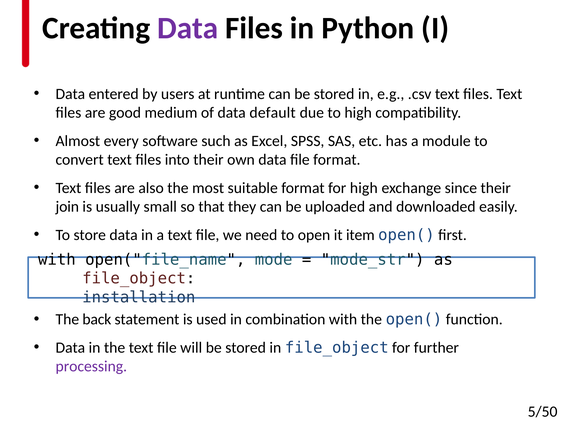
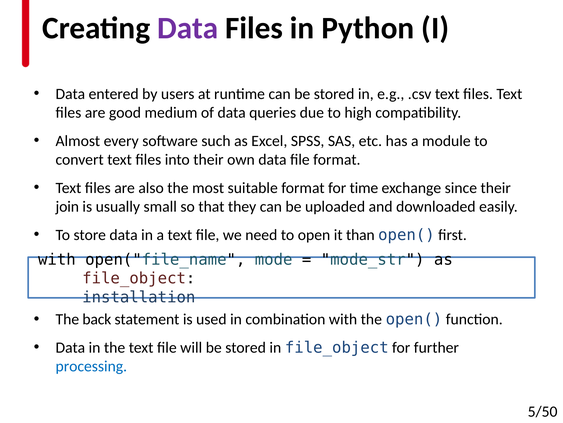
default: default -> queries
for high: high -> time
item: item -> than
processing colour: purple -> blue
